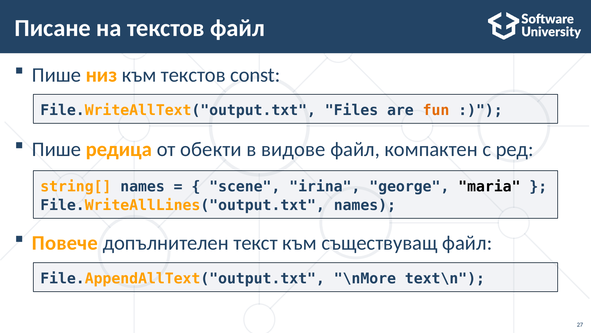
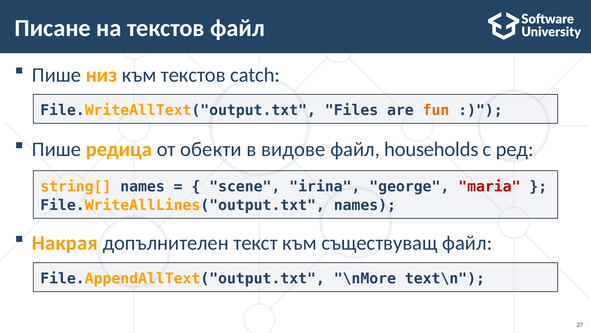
const: const -> catch
компактен: компактен -> households
maria colour: black -> red
Повече: Повече -> Накрая
